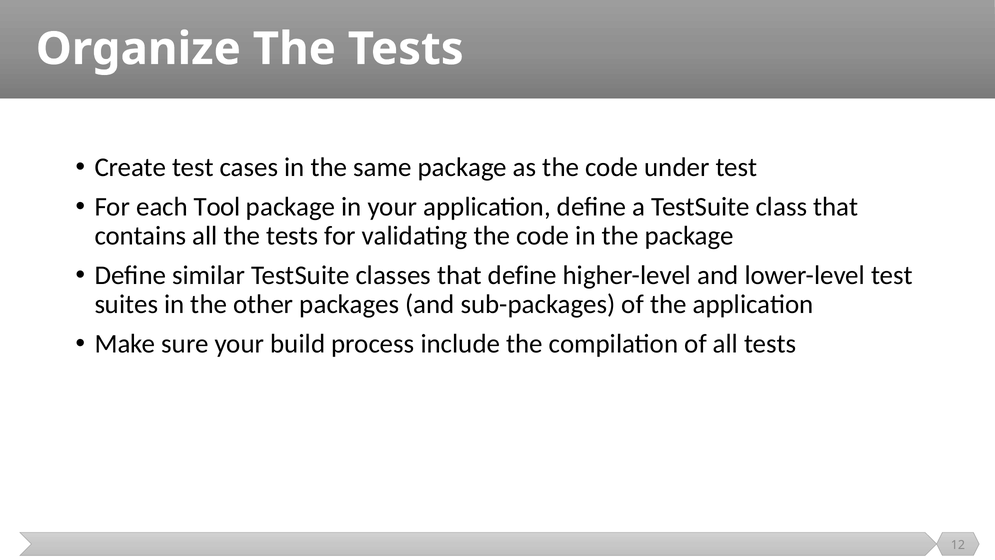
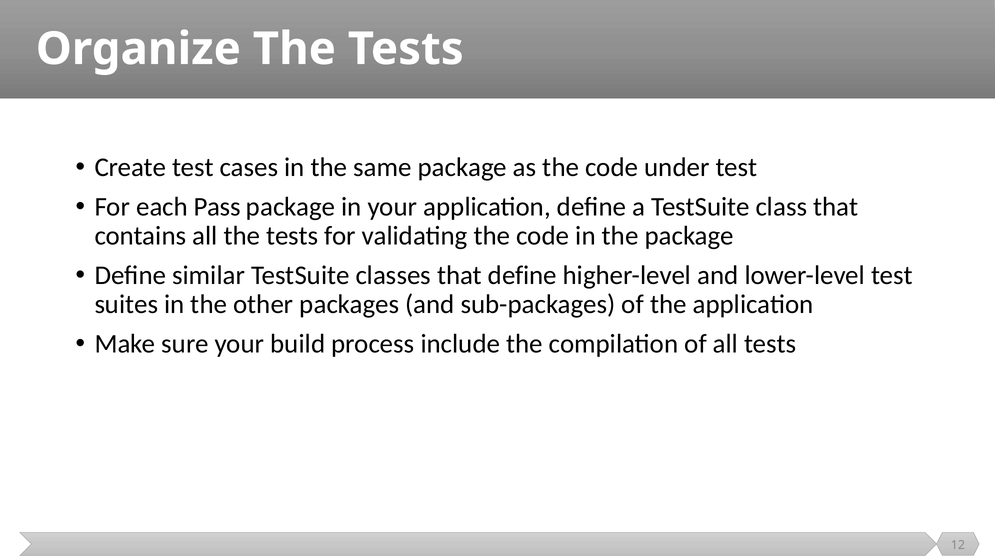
Tool: Tool -> Pass
